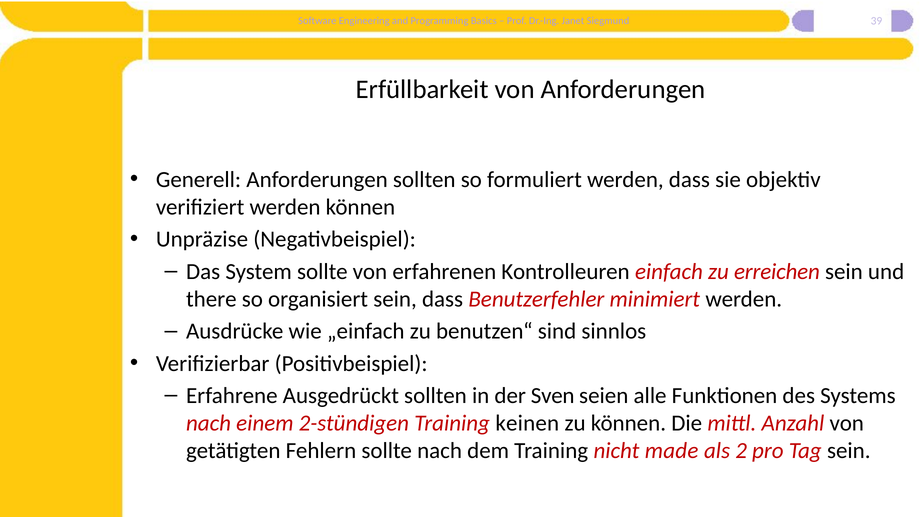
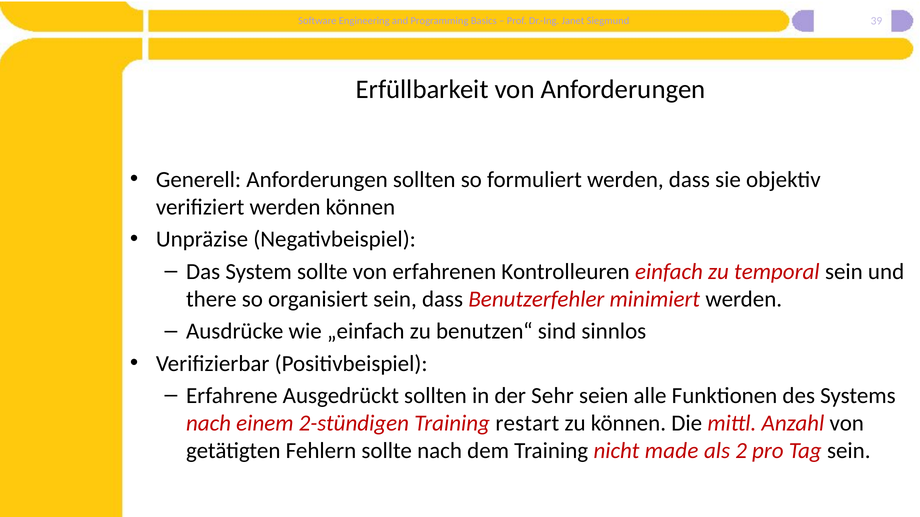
erreichen: erreichen -> temporal
Sven: Sven -> Sehr
keinen: keinen -> restart
